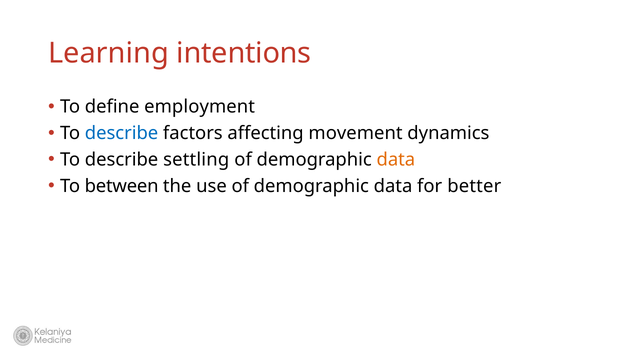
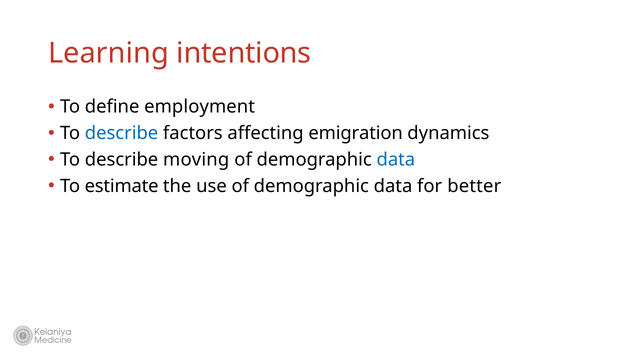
movement: movement -> emigration
settling: settling -> moving
data at (396, 160) colour: orange -> blue
between: between -> estimate
